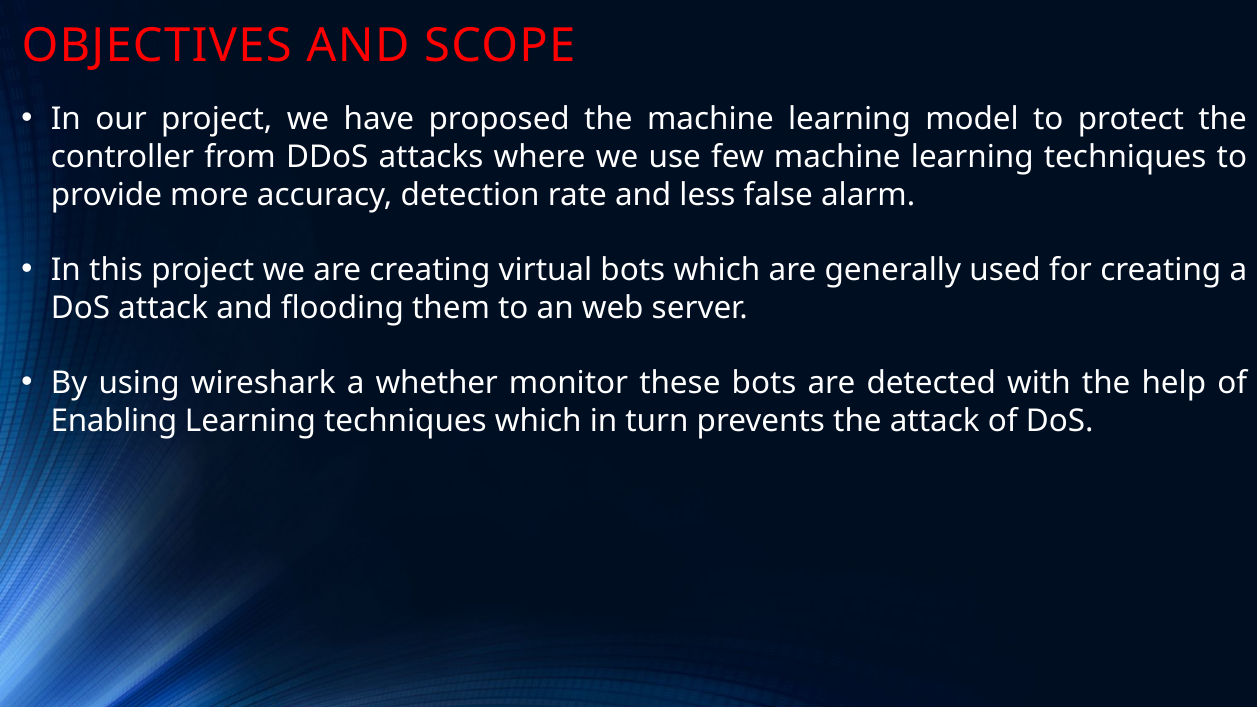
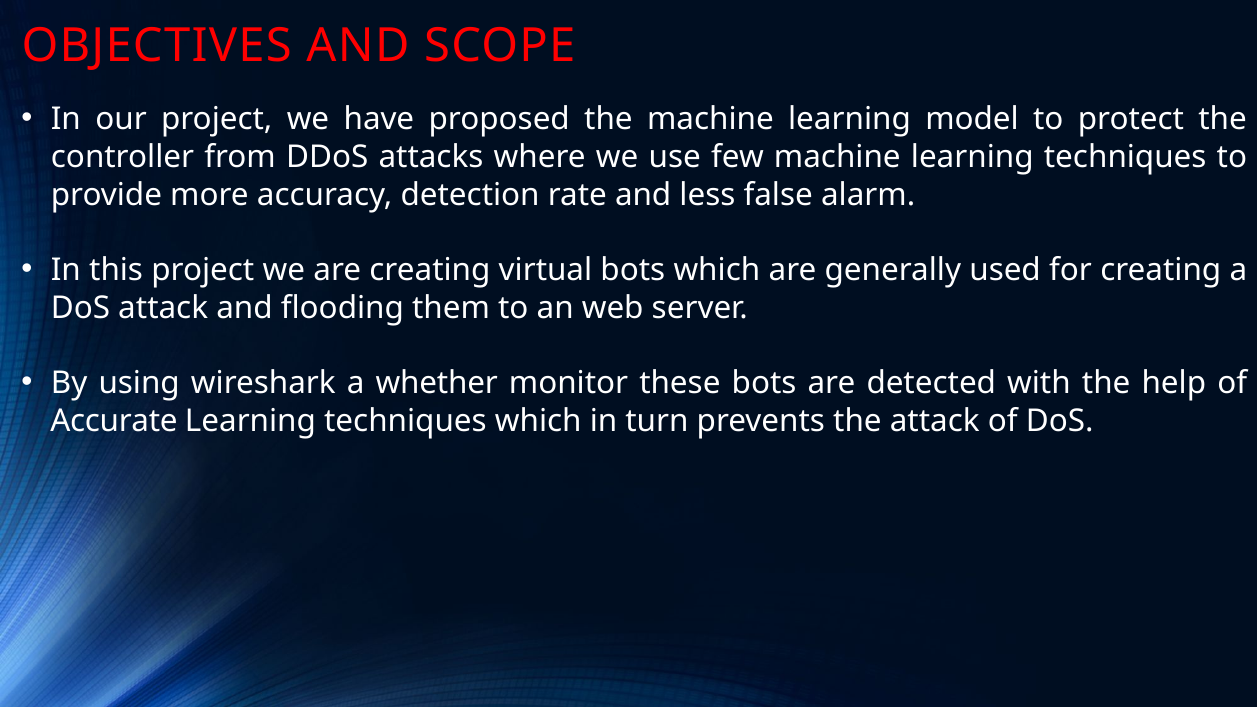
Enabling: Enabling -> Accurate
